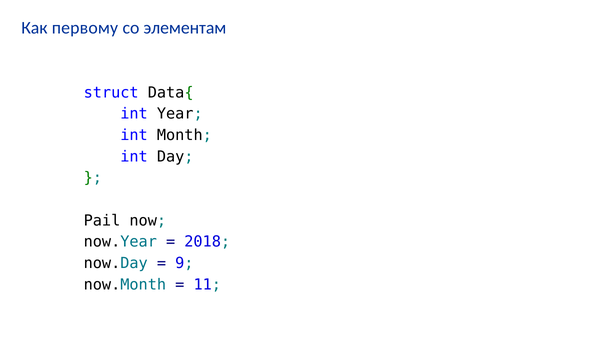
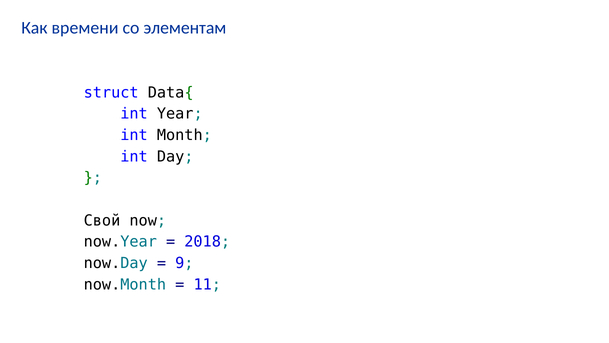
первому: первому -> времени
Pail: Pail -> Свой
